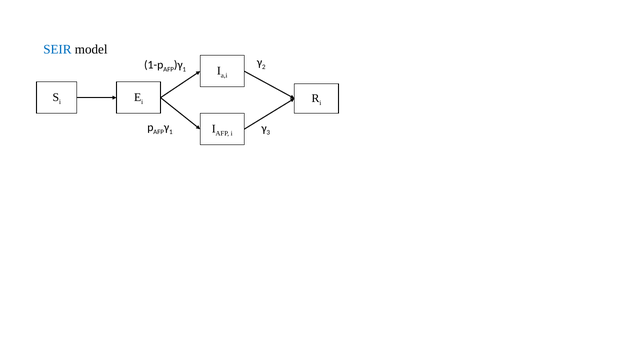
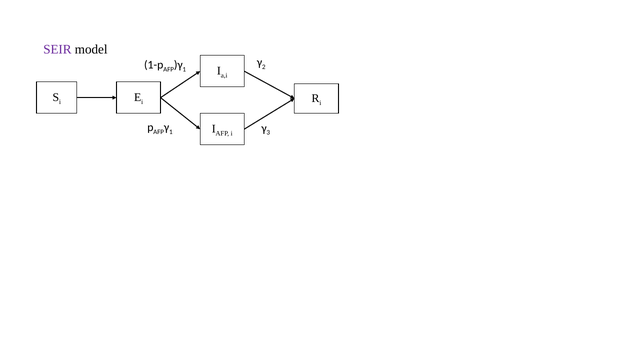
SEIR colour: blue -> purple
